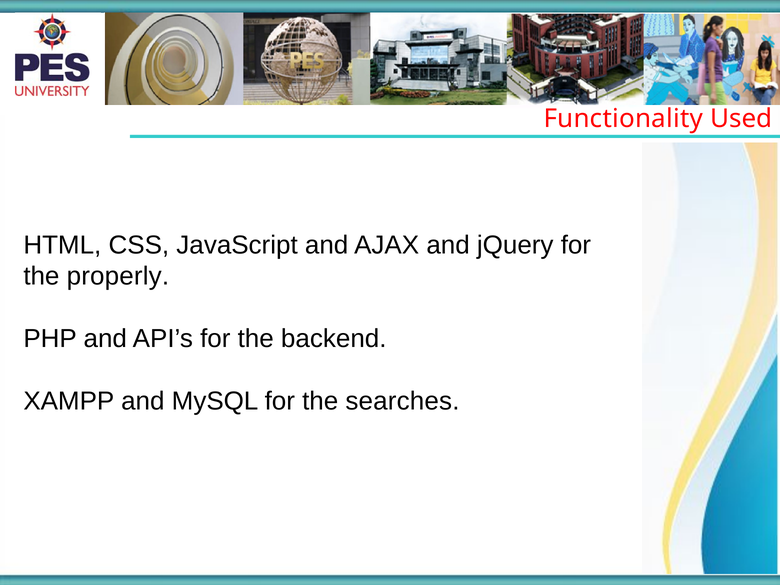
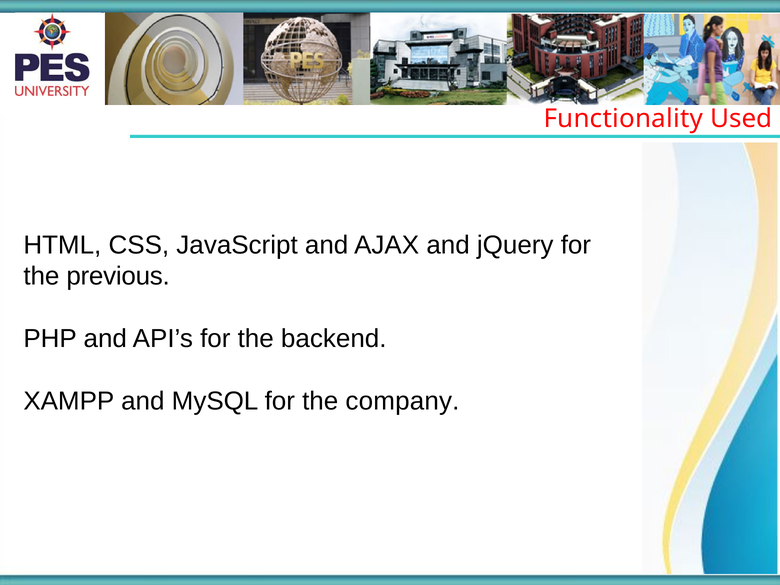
properly: properly -> previous
searches: searches -> company
